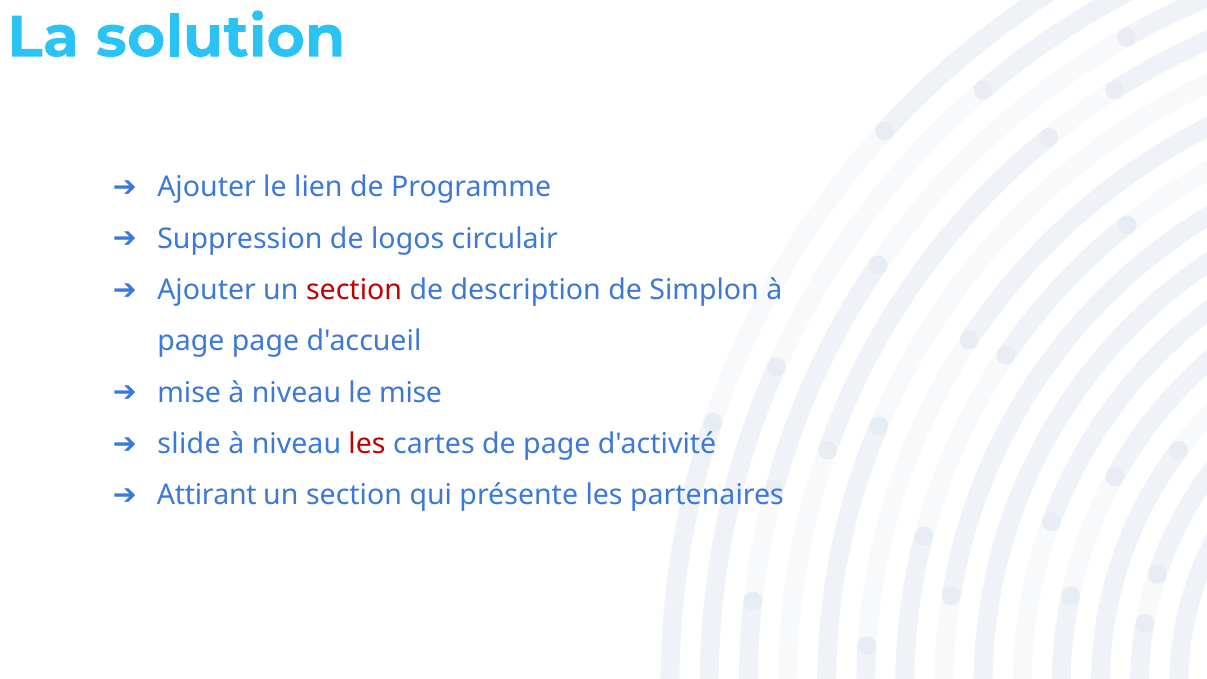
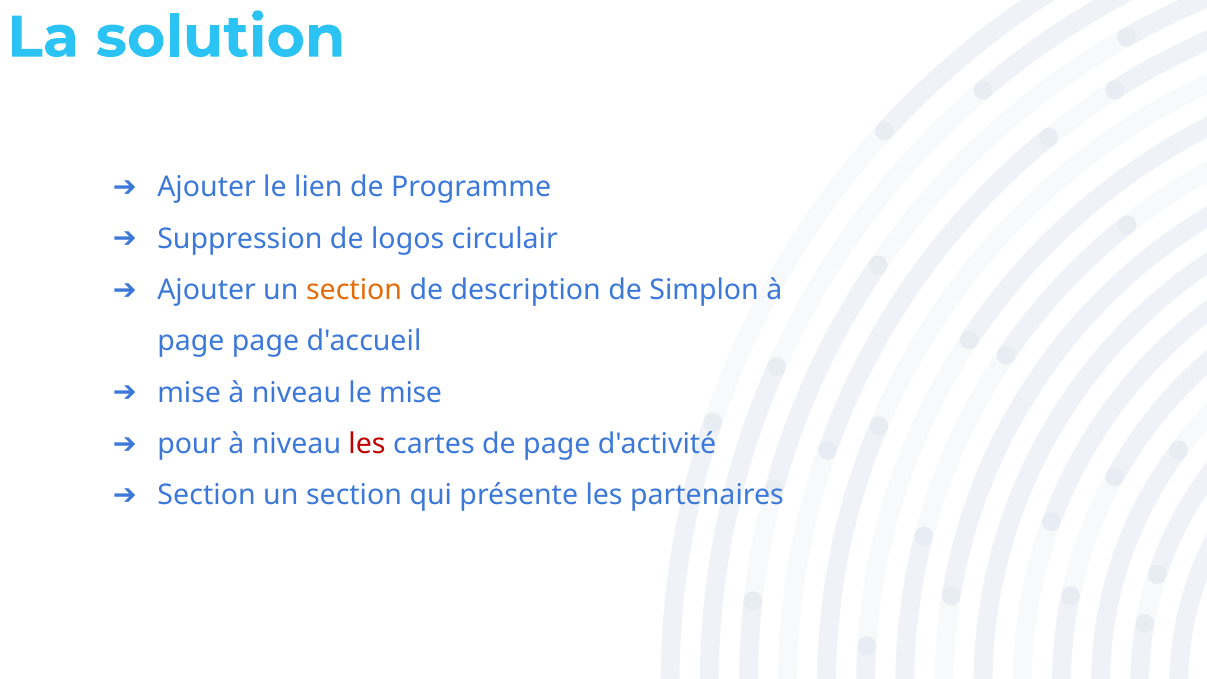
section at (354, 290) colour: red -> orange
slide: slide -> pour
Attirant at (207, 495): Attirant -> Section
